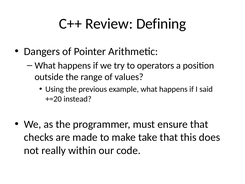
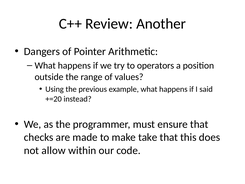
Defining: Defining -> Another
really: really -> allow
